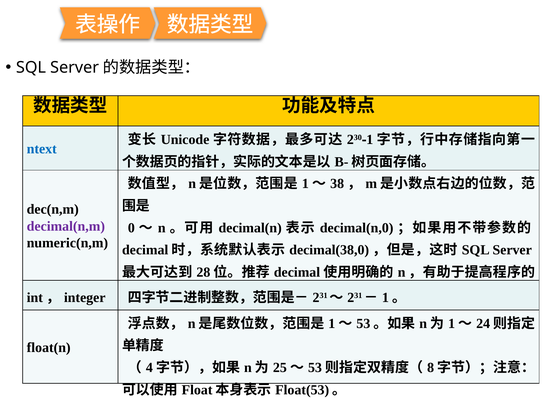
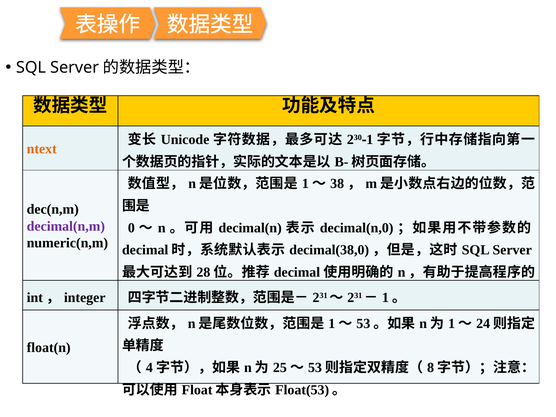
ntext colour: blue -> orange
